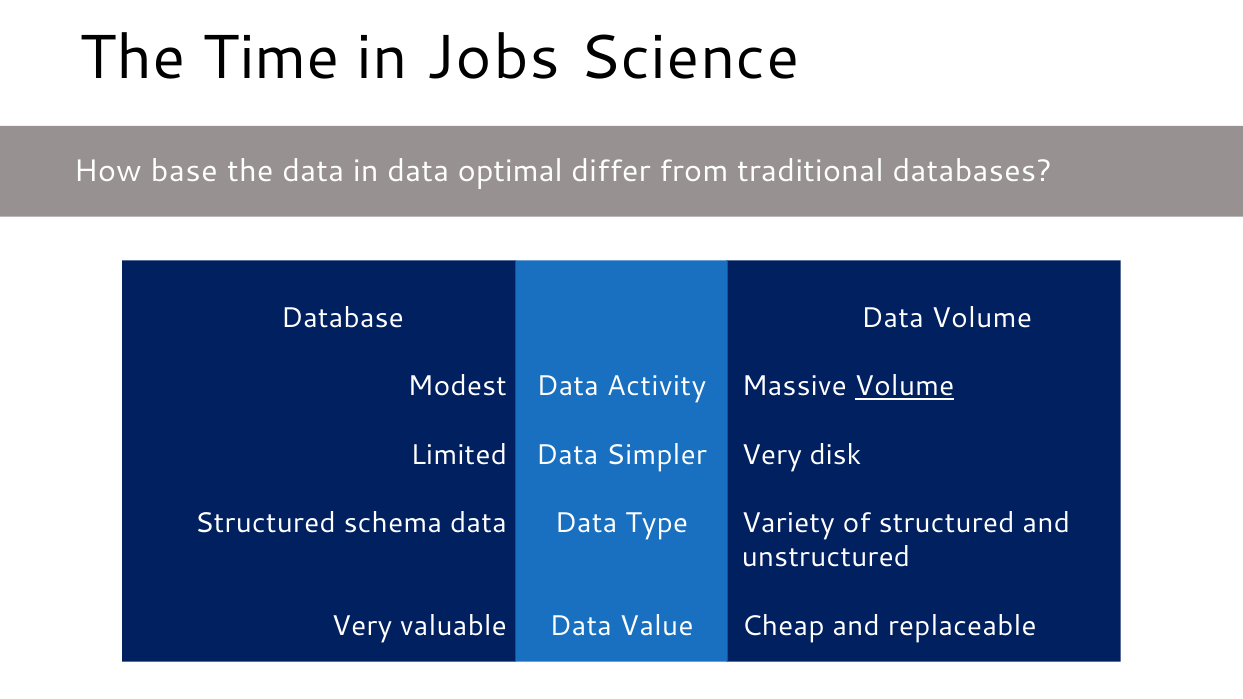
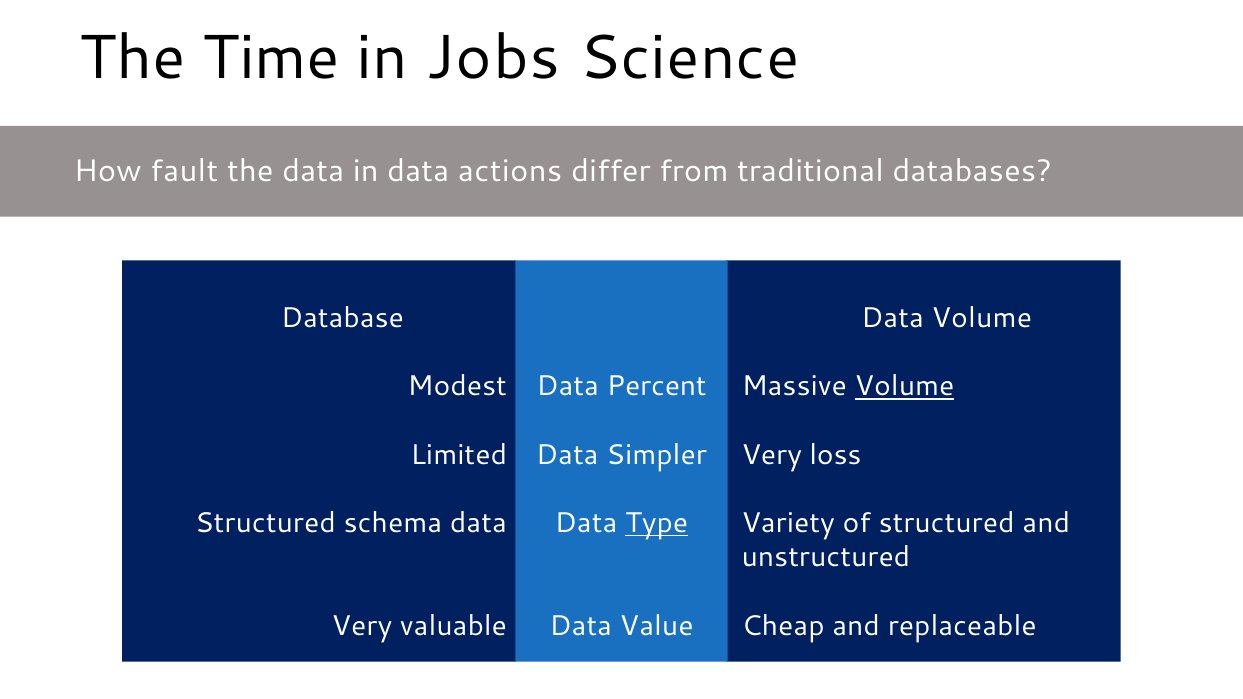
base: base -> fault
optimal: optimal -> actions
Activity: Activity -> Percent
disk: disk -> loss
Type underline: none -> present
